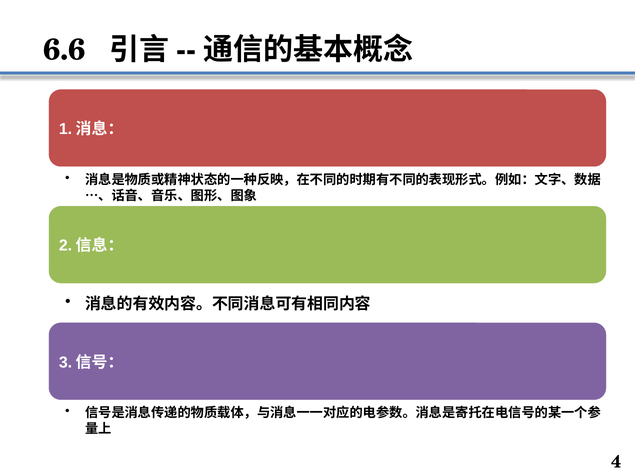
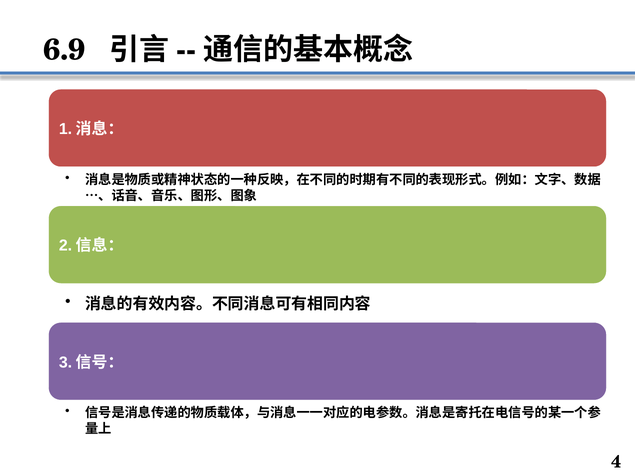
6.6: 6.6 -> 6.9
